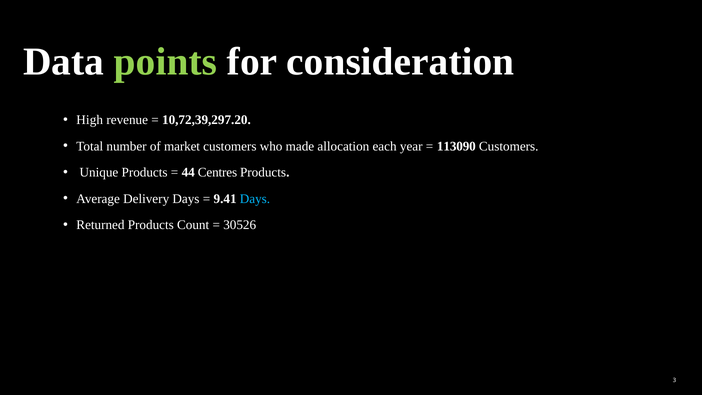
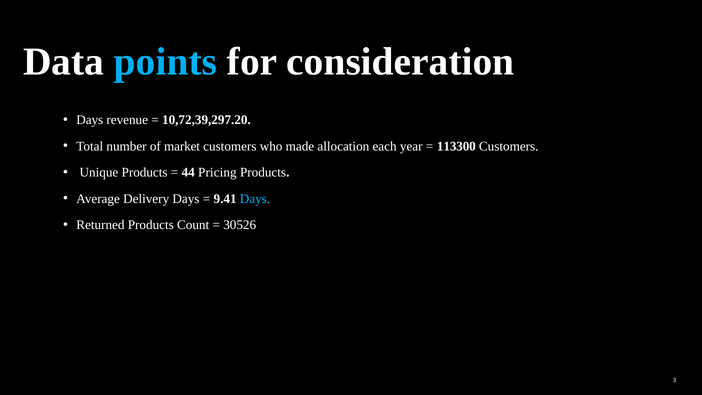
points colour: light green -> light blue
High at (90, 120): High -> Days
113090: 113090 -> 113300
Centres: Centres -> Pricing
